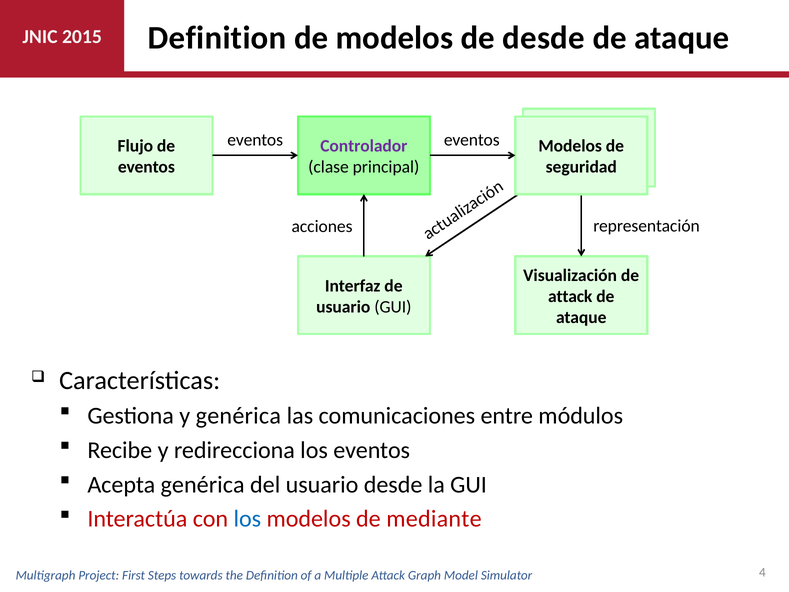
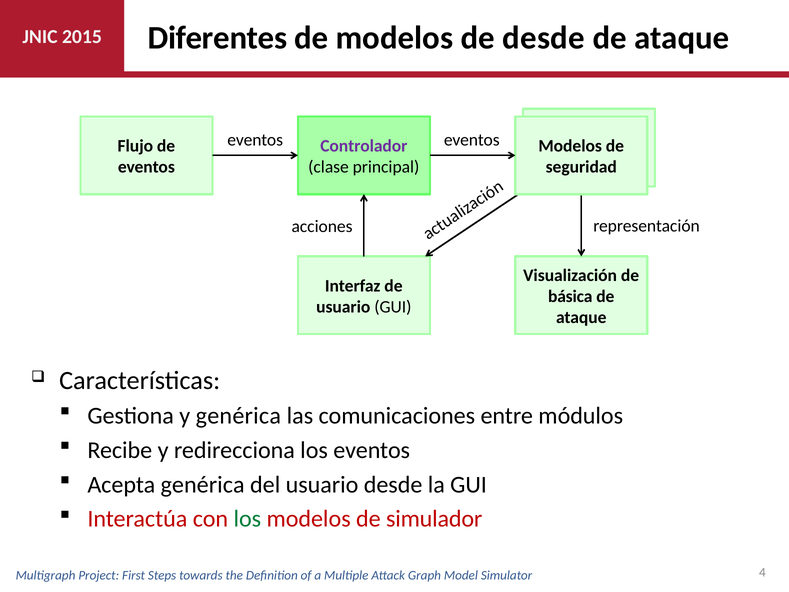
Definition at (217, 38): Definition -> Diferentes
attack at (570, 296): attack -> básica
los at (247, 519) colour: blue -> green
mediante: mediante -> simulador
